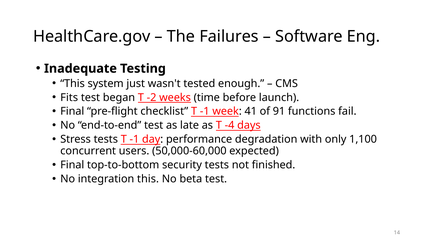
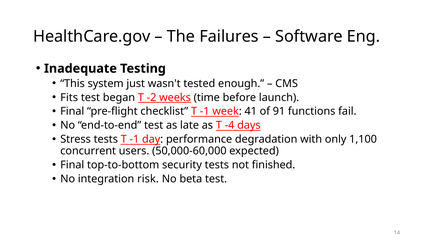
integration this: this -> risk
